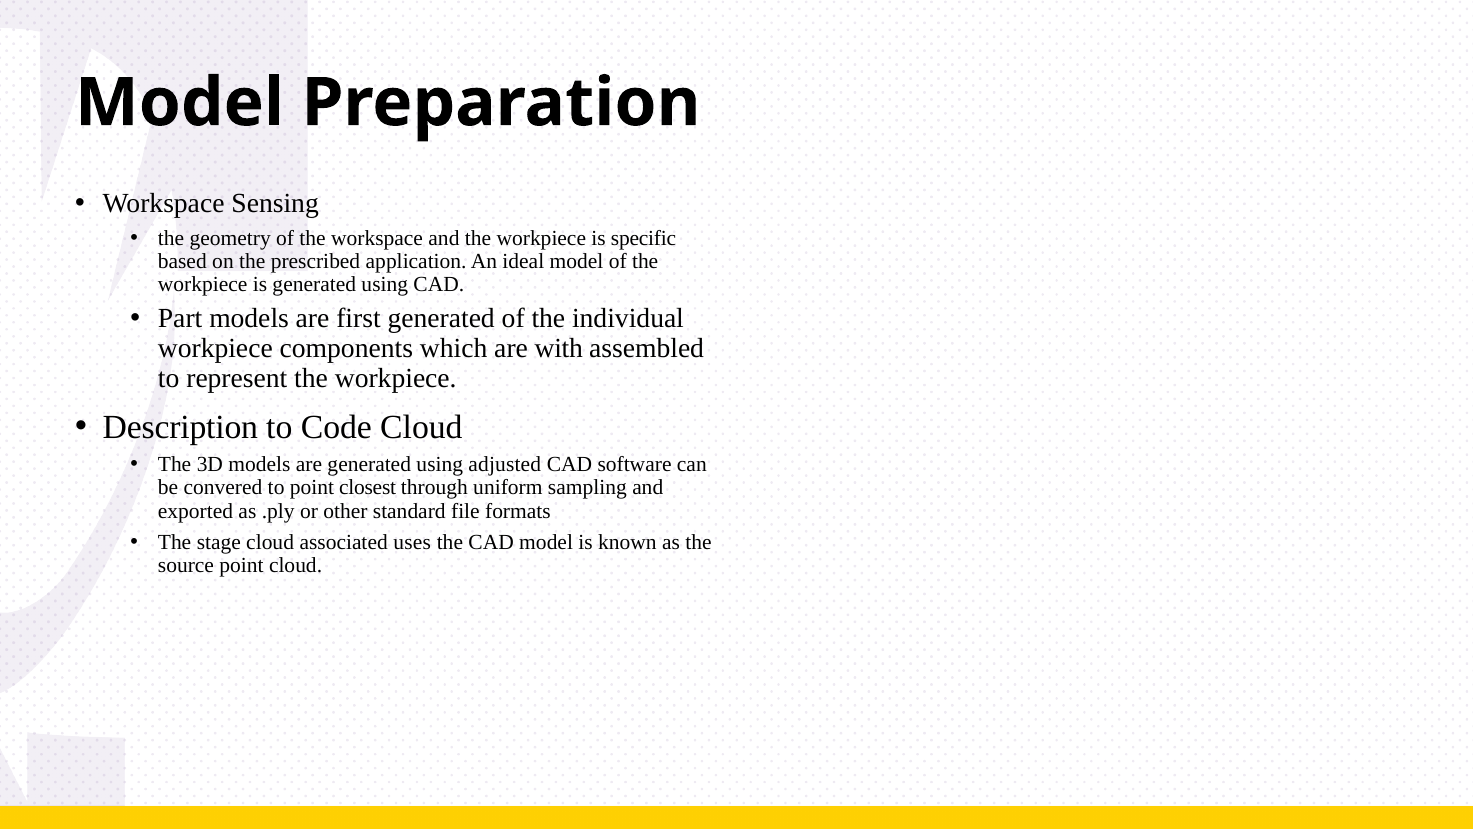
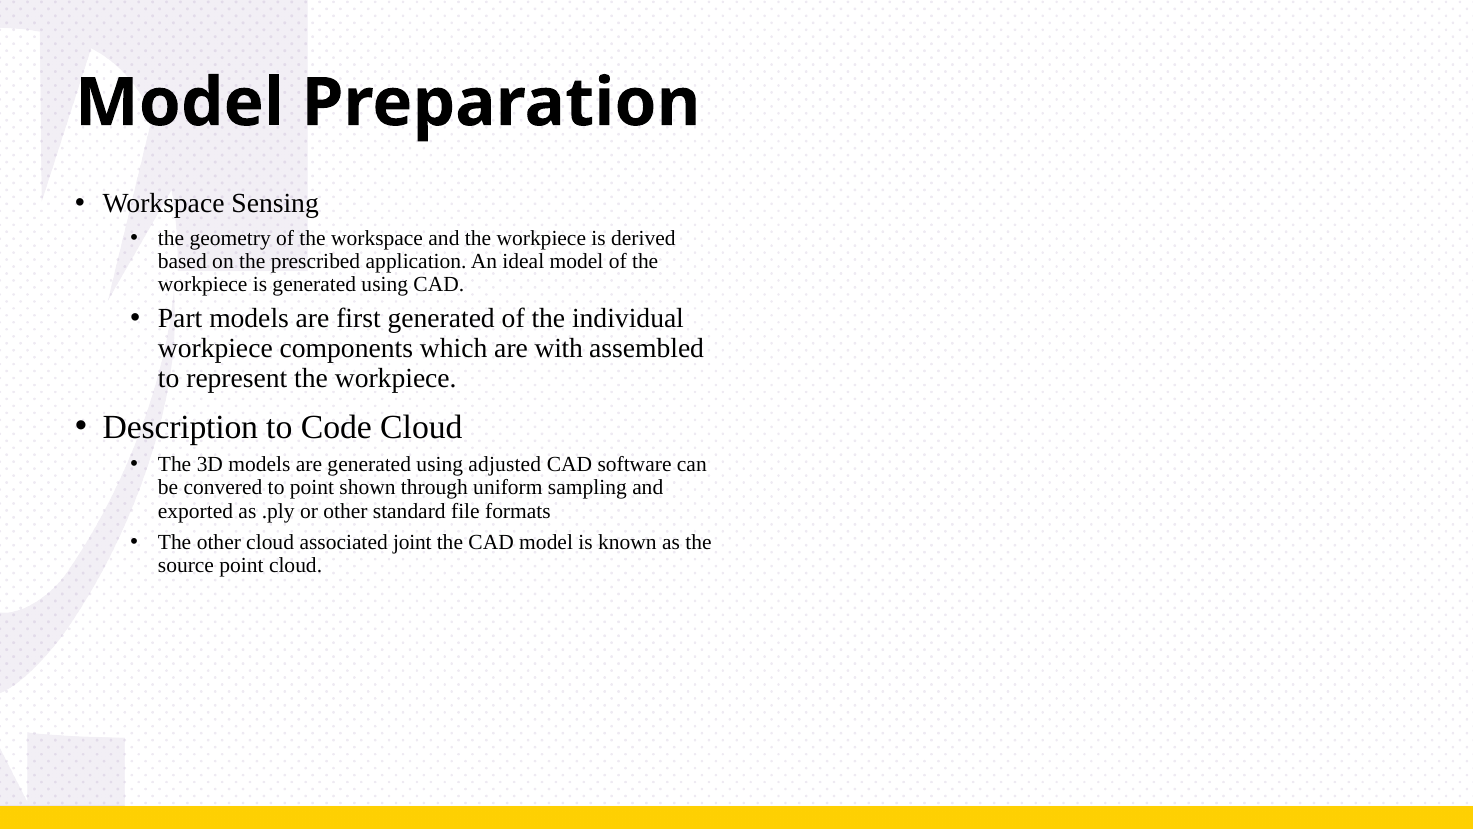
specific: specific -> derived
closest: closest -> shown
The stage: stage -> other
uses: uses -> joint
